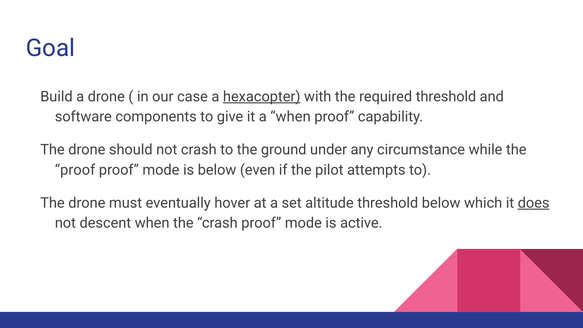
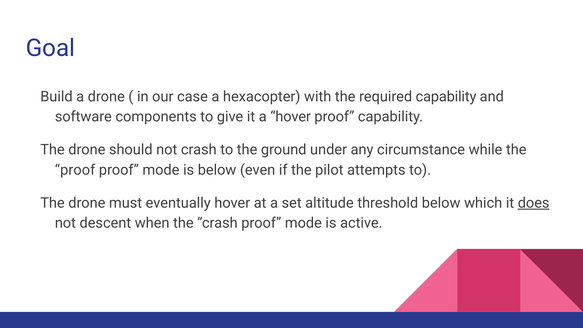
hexacopter underline: present -> none
required threshold: threshold -> capability
a when: when -> hover
